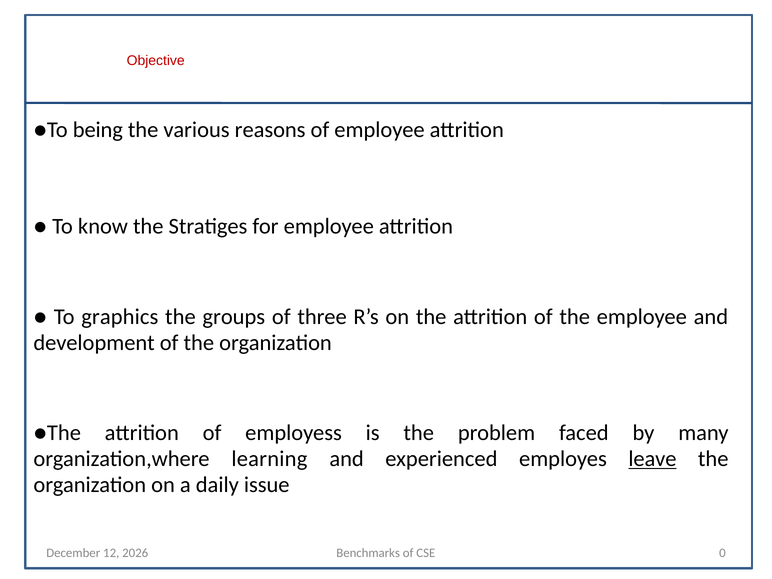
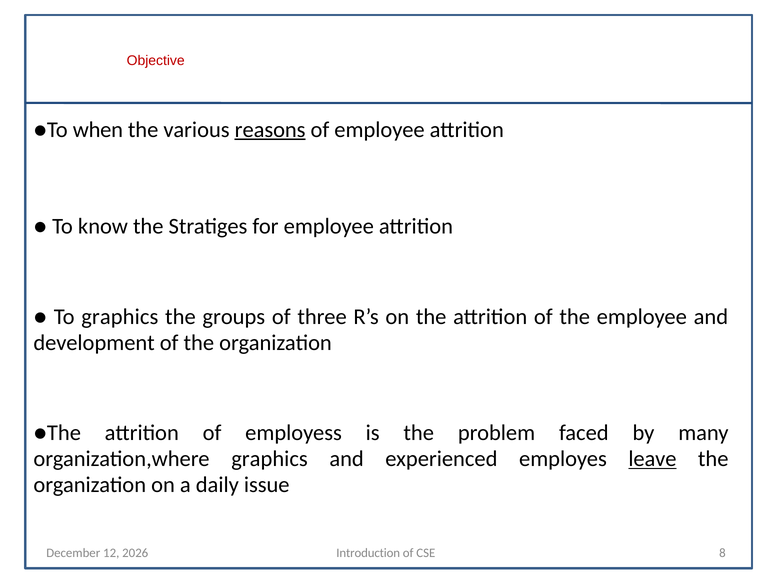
being: being -> when
reasons underline: none -> present
organization,where learning: learning -> graphics
Benchmarks: Benchmarks -> Introduction
0: 0 -> 8
